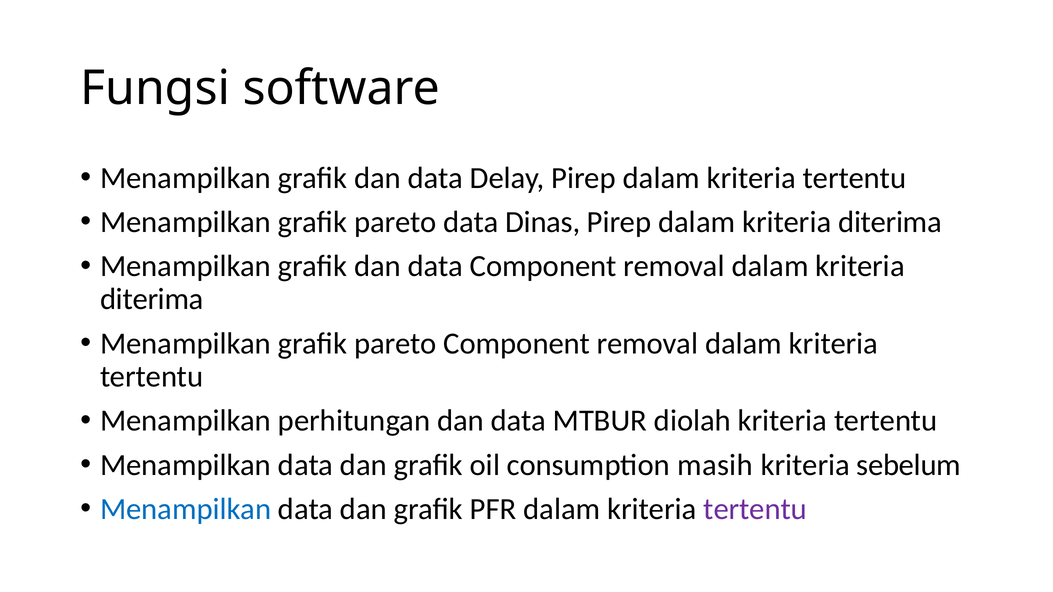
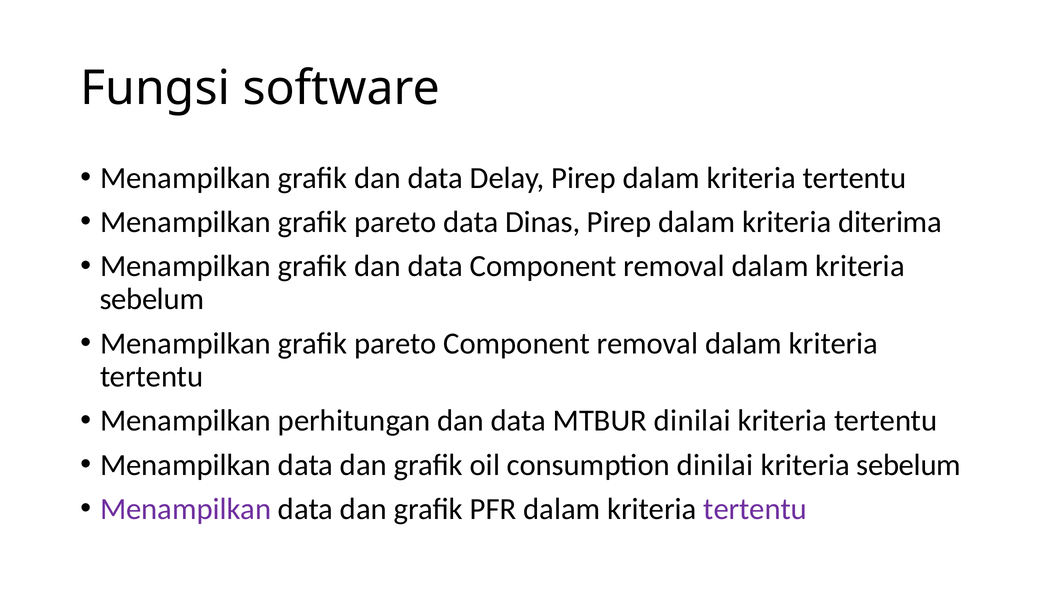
diterima at (152, 300): diterima -> sebelum
MTBUR diolah: diolah -> dinilai
consumption masih: masih -> dinilai
Menampilkan at (186, 509) colour: blue -> purple
